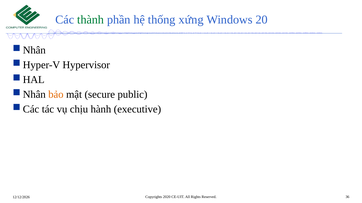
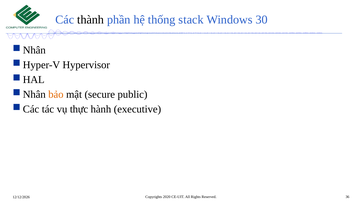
thành colour: green -> black
xứng: xứng -> stack
20: 20 -> 30
chịu: chịu -> thực
